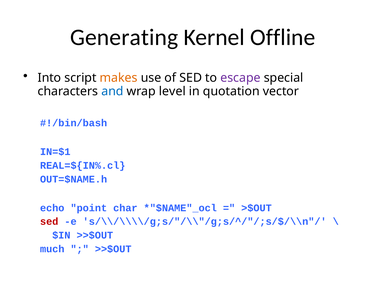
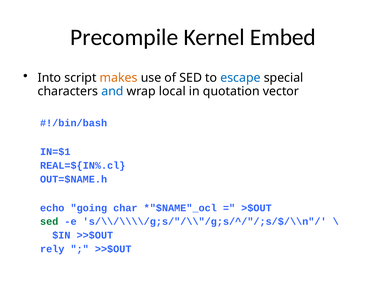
Generating: Generating -> Precompile
Offline: Offline -> Embed
escape colour: purple -> blue
level: level -> local
point: point -> going
sed at (49, 221) colour: red -> green
much: much -> rely
